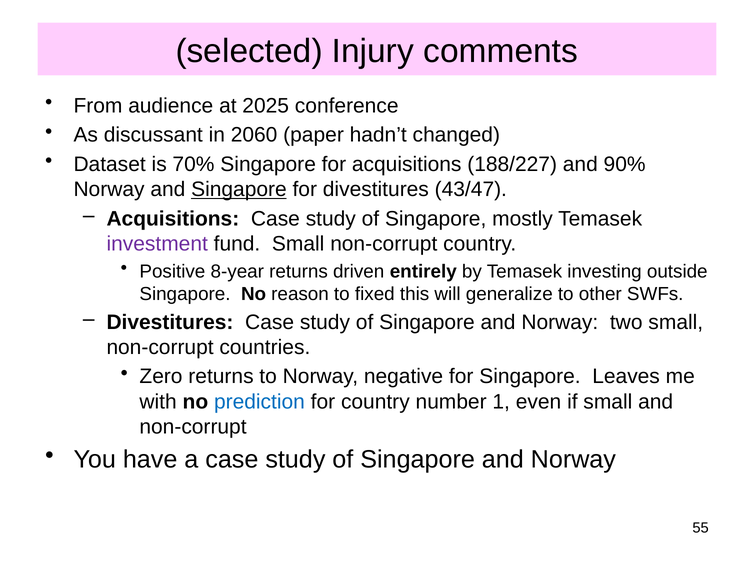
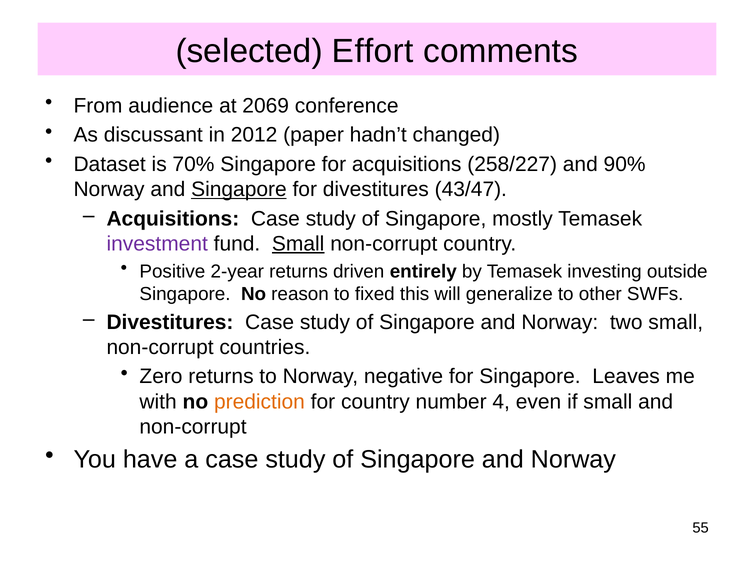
Injury: Injury -> Effort
2025: 2025 -> 2069
2060: 2060 -> 2012
188/227: 188/227 -> 258/227
Small at (298, 244) underline: none -> present
8-year: 8-year -> 2-year
prediction colour: blue -> orange
1: 1 -> 4
